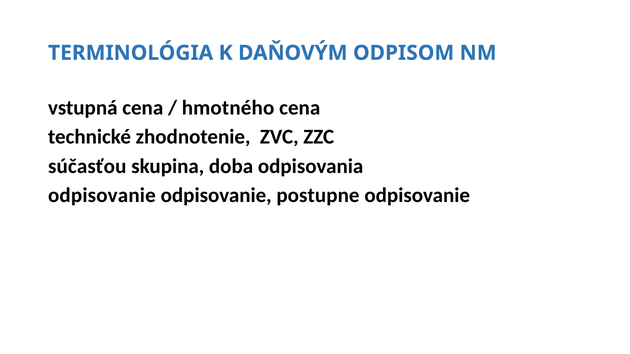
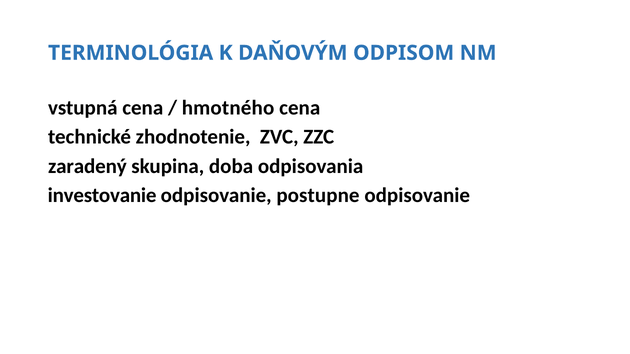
súčasťou: súčasťou -> zaradený
odpisovanie at (102, 196): odpisovanie -> investovanie
